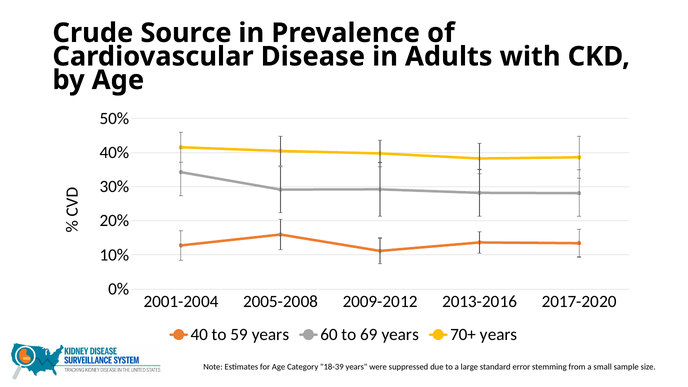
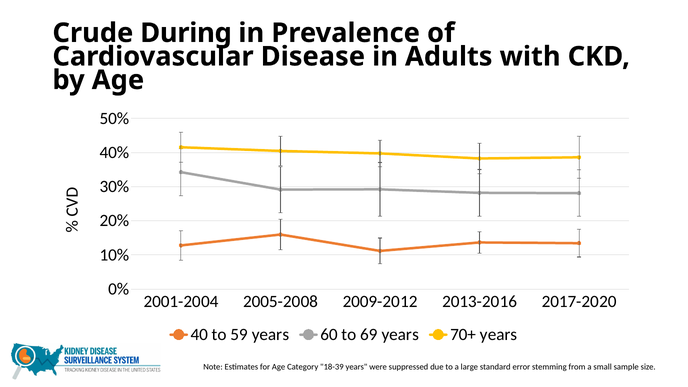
Source: Source -> During
